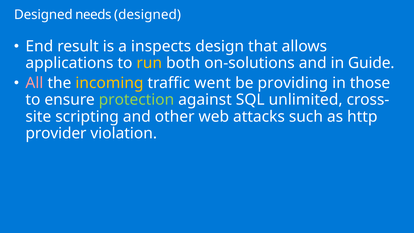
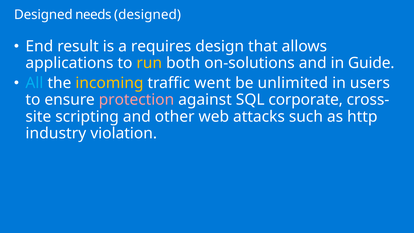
inspects: inspects -> requires
All colour: pink -> light blue
providing: providing -> unlimited
those: those -> users
protection colour: light green -> pink
unlimited: unlimited -> corporate
provider: provider -> industry
